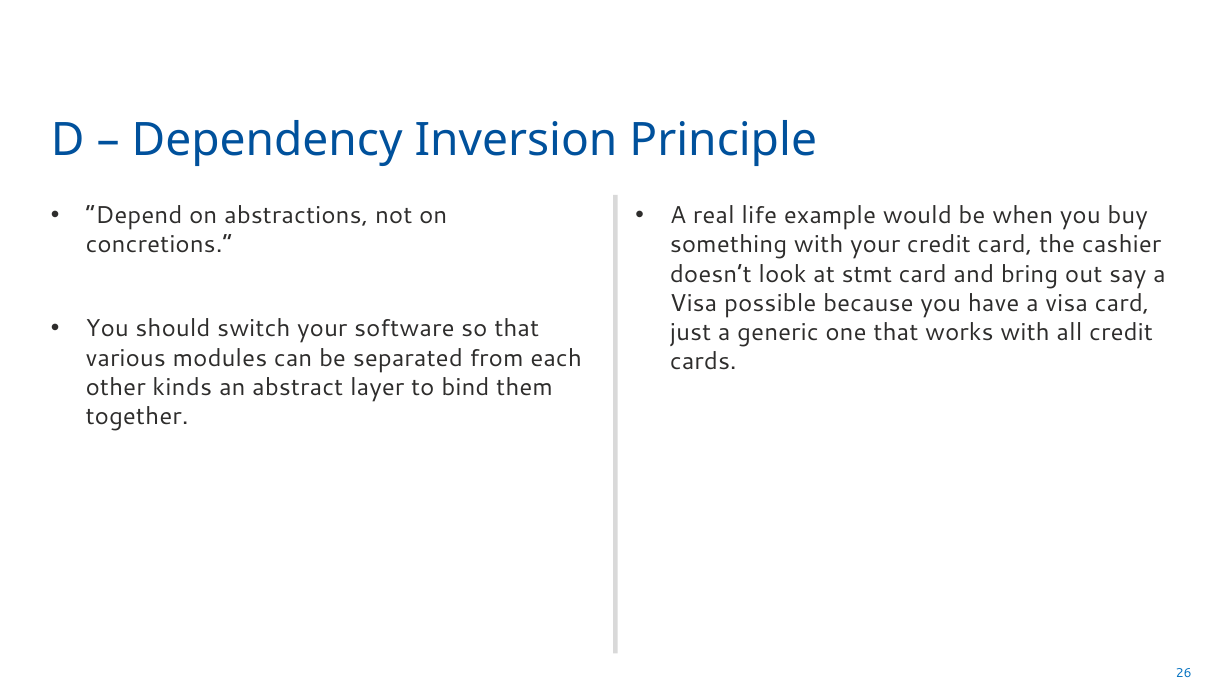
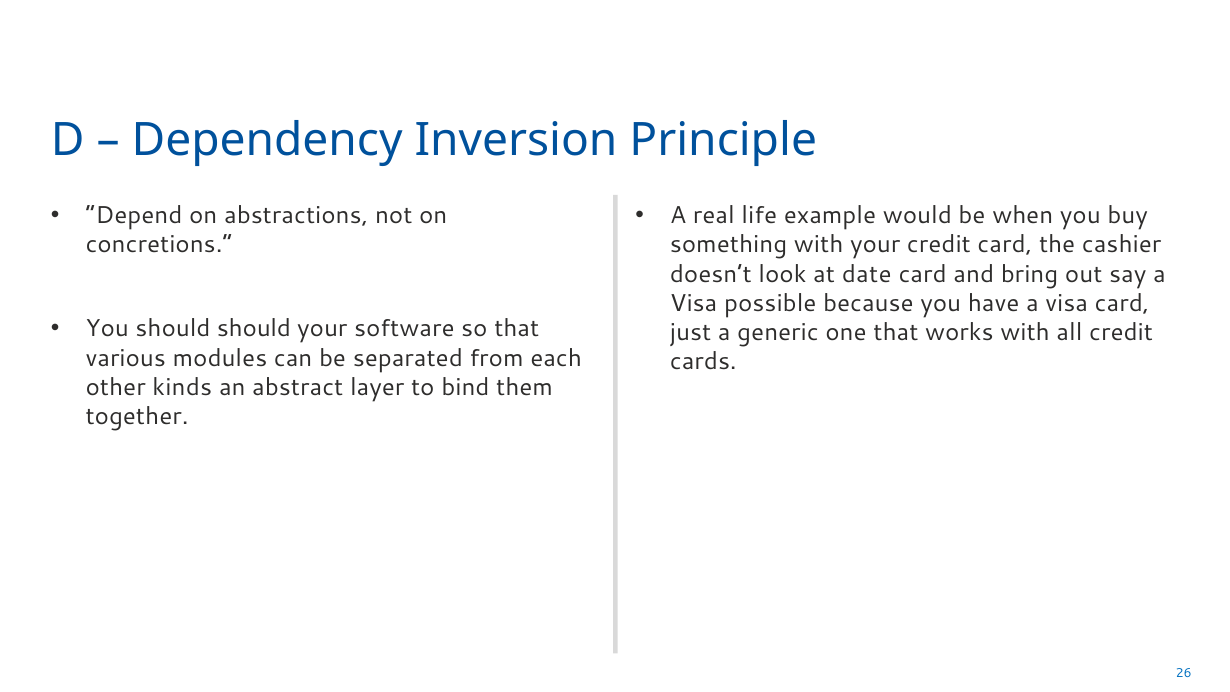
stmt: stmt -> date
should switch: switch -> should
